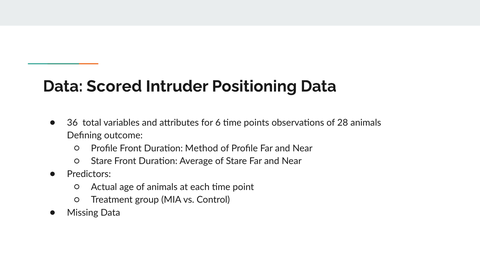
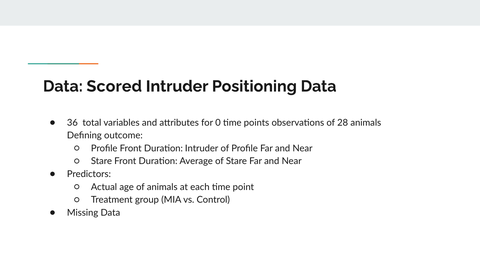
6: 6 -> 0
Duration Method: Method -> Intruder
